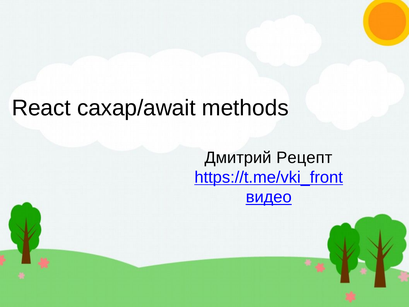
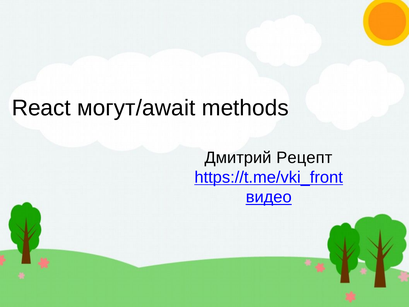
сахар/await: сахар/await -> могут/await
